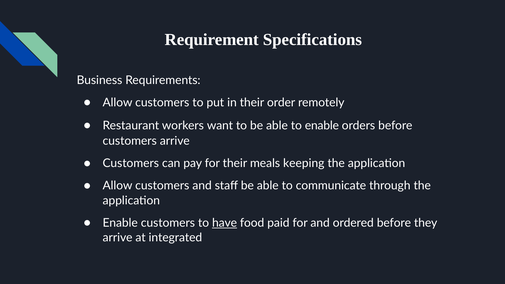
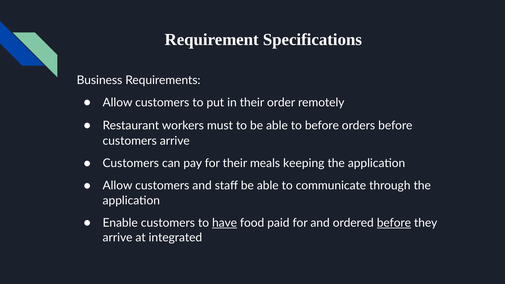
want: want -> must
to enable: enable -> before
before at (394, 223) underline: none -> present
